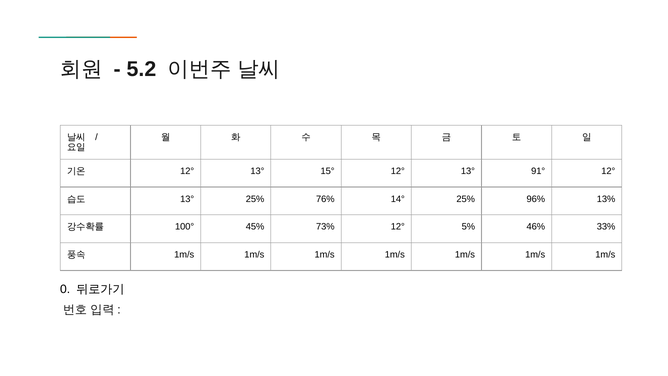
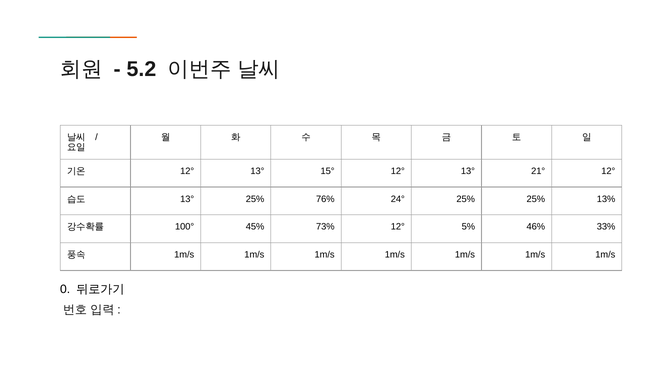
91°: 91° -> 21°
14°: 14° -> 24°
25% 96%: 96% -> 25%
